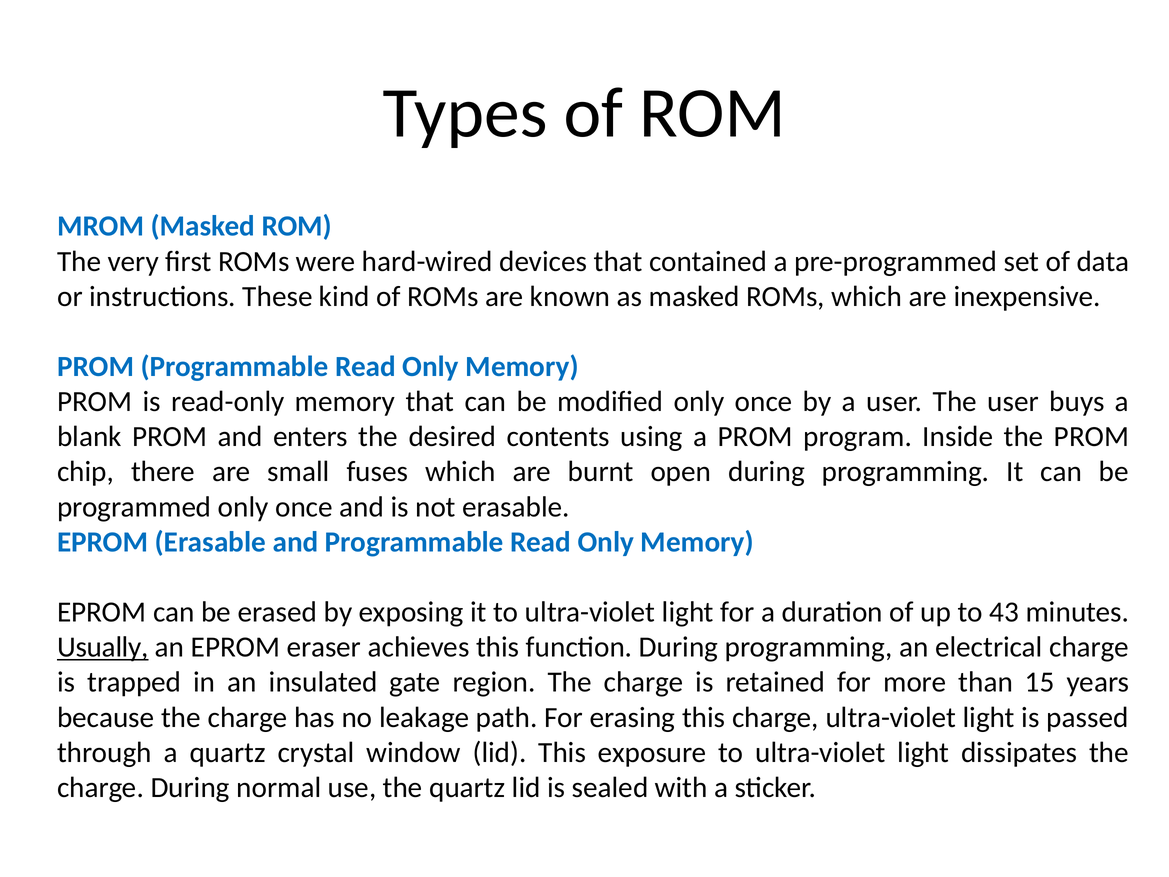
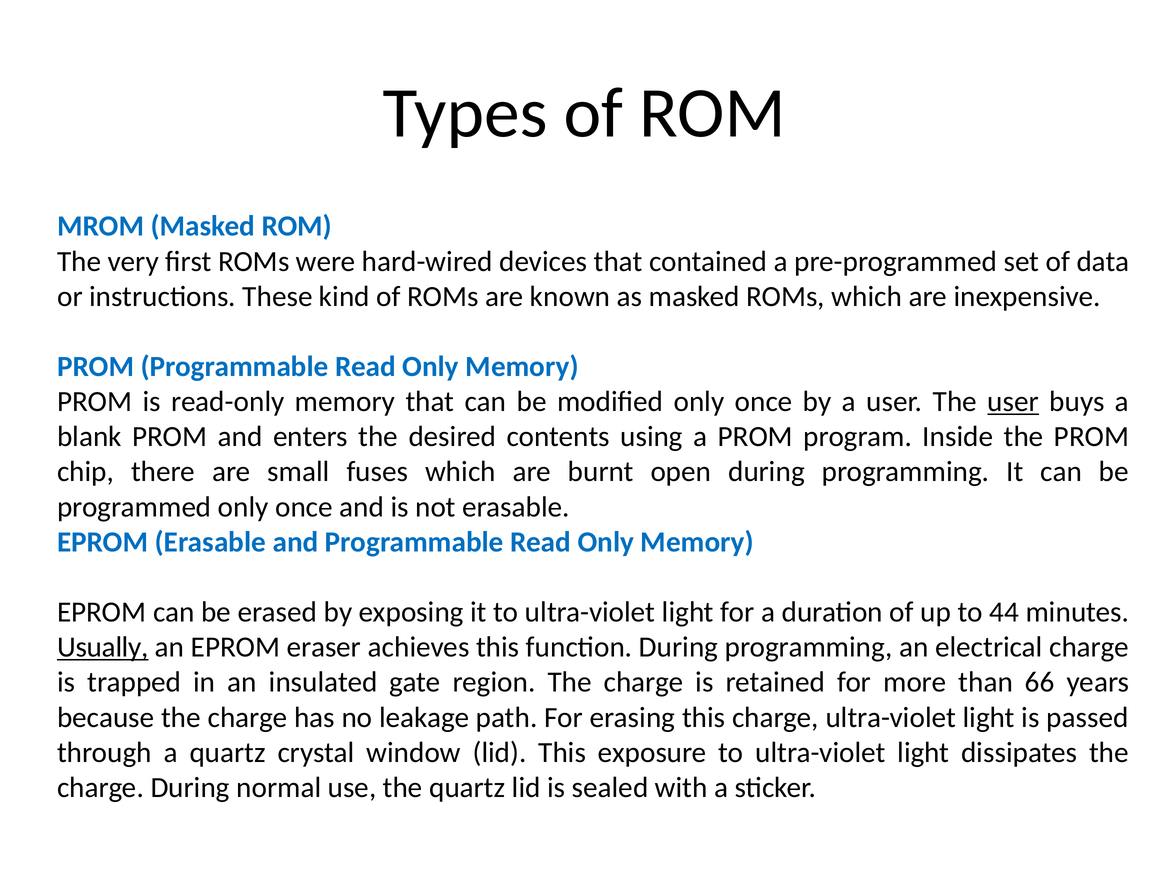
user at (1013, 402) underline: none -> present
43: 43 -> 44
15: 15 -> 66
